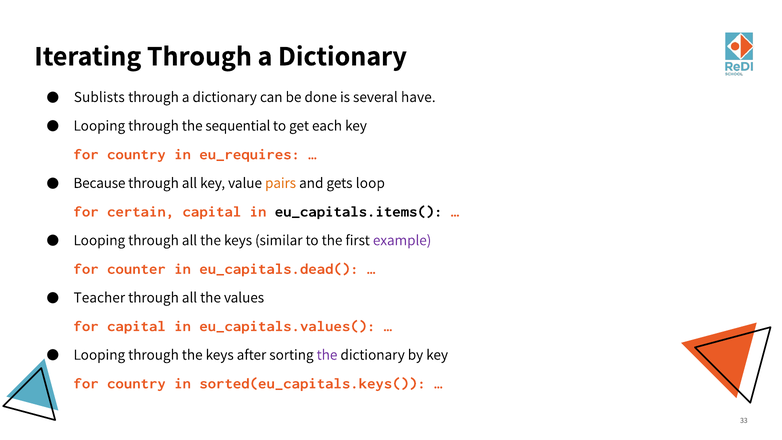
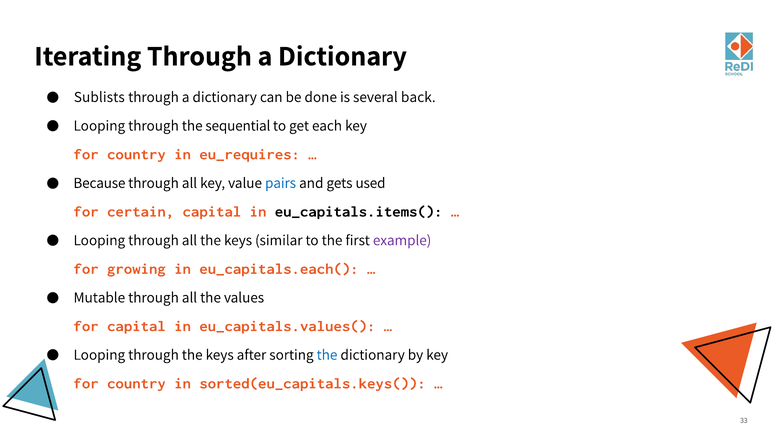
have: have -> back
pairs colour: orange -> blue
loop: loop -> used
counter: counter -> growing
eu_capitals.dead(: eu_capitals.dead( -> eu_capitals.each(
Teacher: Teacher -> Mutable
the at (327, 355) colour: purple -> blue
